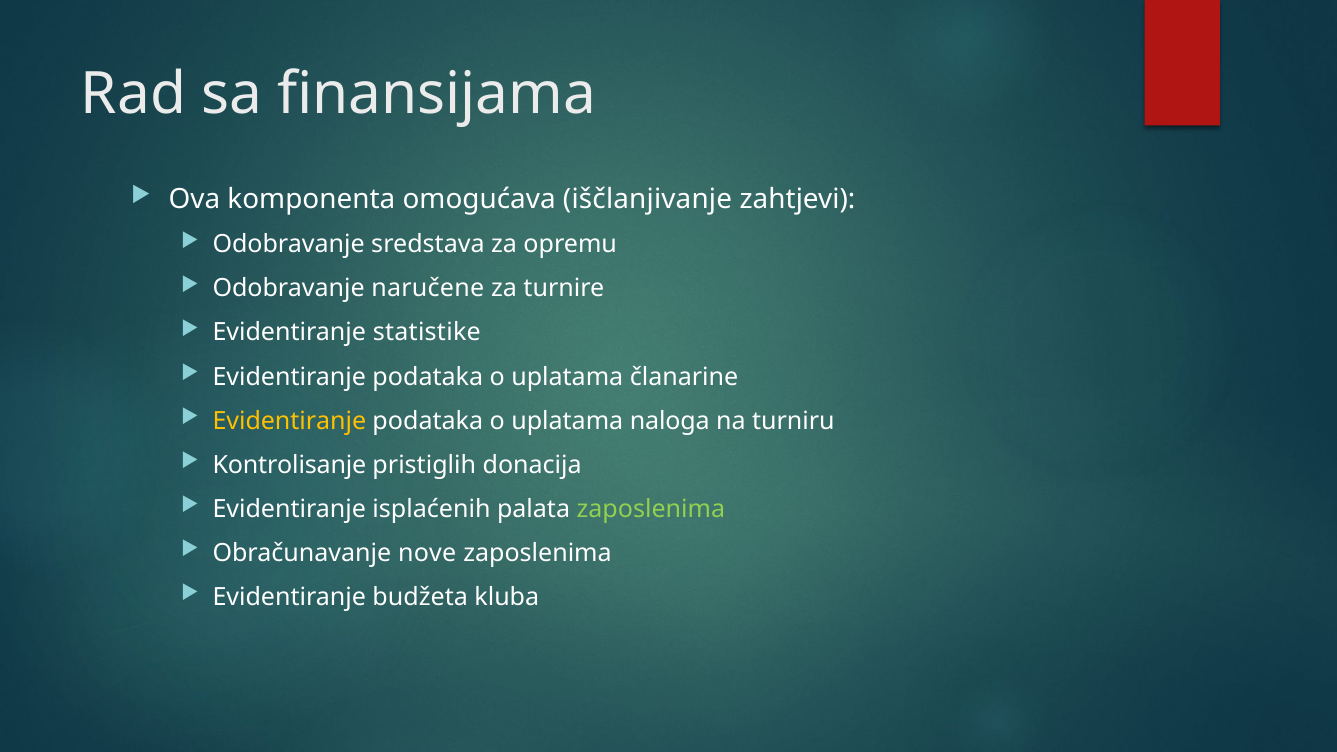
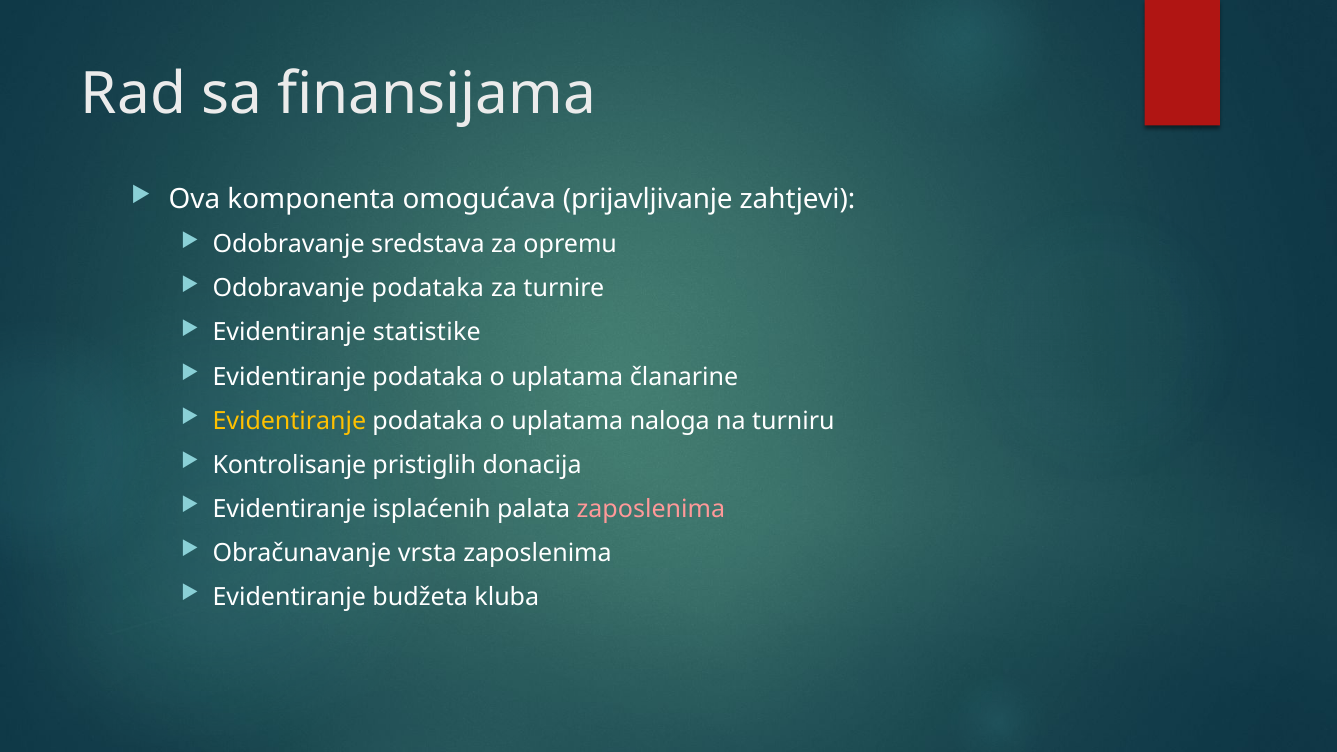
iščlanjivanje: iščlanjivanje -> prijavljivanje
Odobravanje naručene: naručene -> podataka
zaposlenima at (651, 509) colour: light green -> pink
nove: nove -> vrsta
